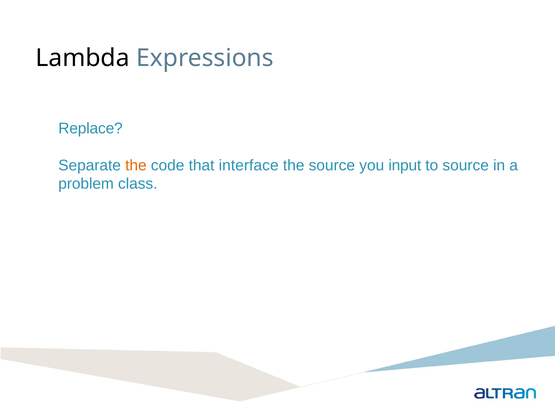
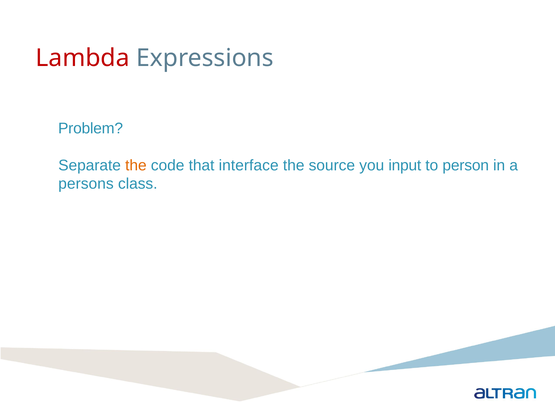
Lambda colour: black -> red
Replace: Replace -> Problem
to source: source -> person
problem: problem -> persons
